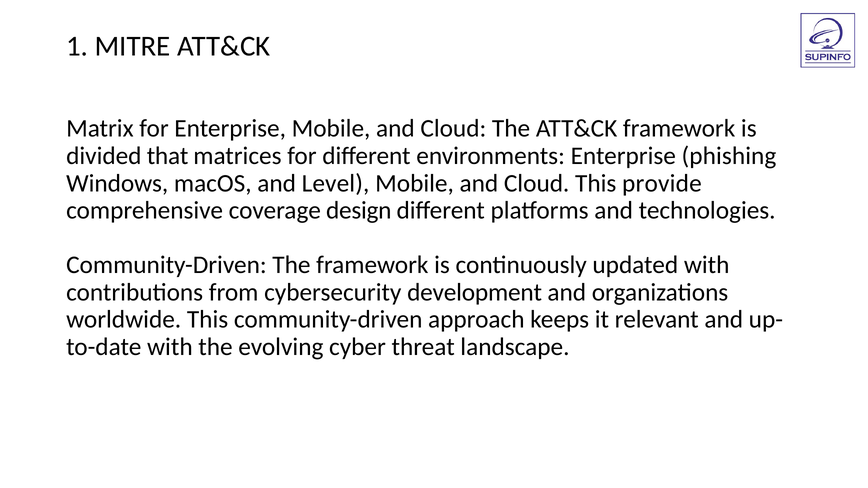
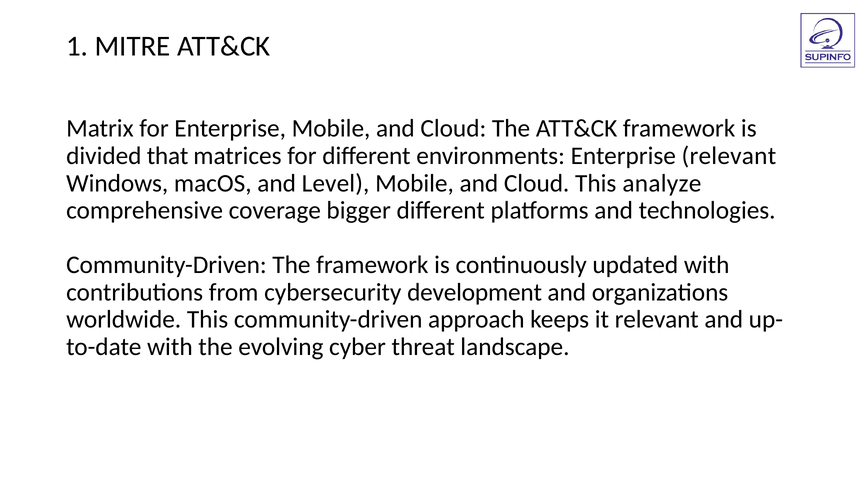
Enterprise phishing: phishing -> relevant
provide: provide -> analyze
design: design -> bigger
